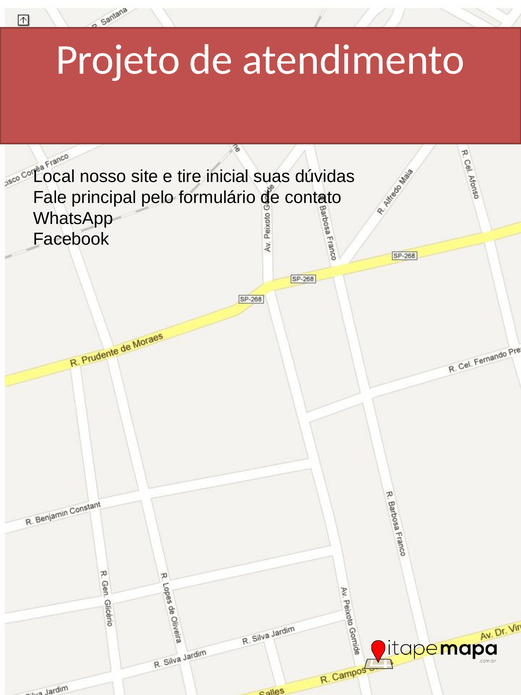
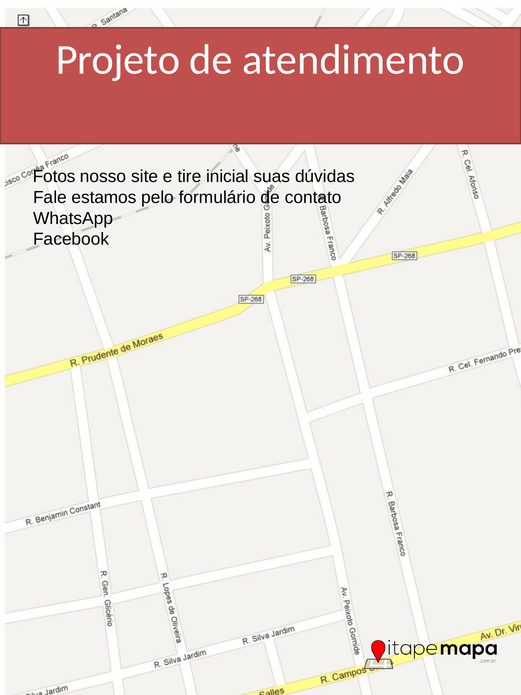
Local: Local -> Fotos
principal: principal -> estamos
